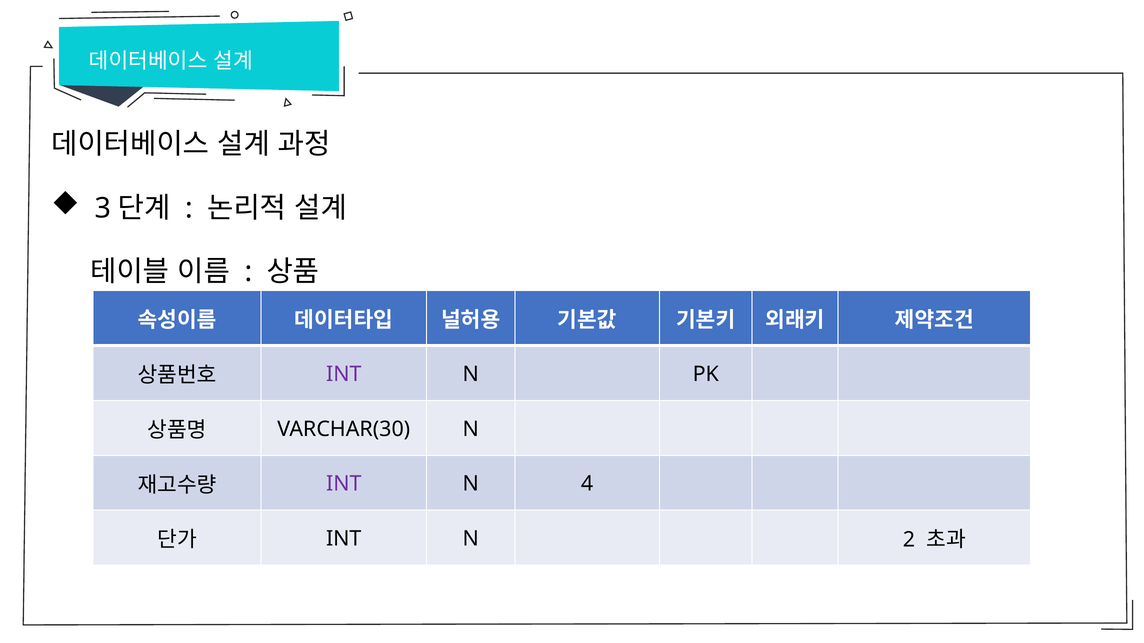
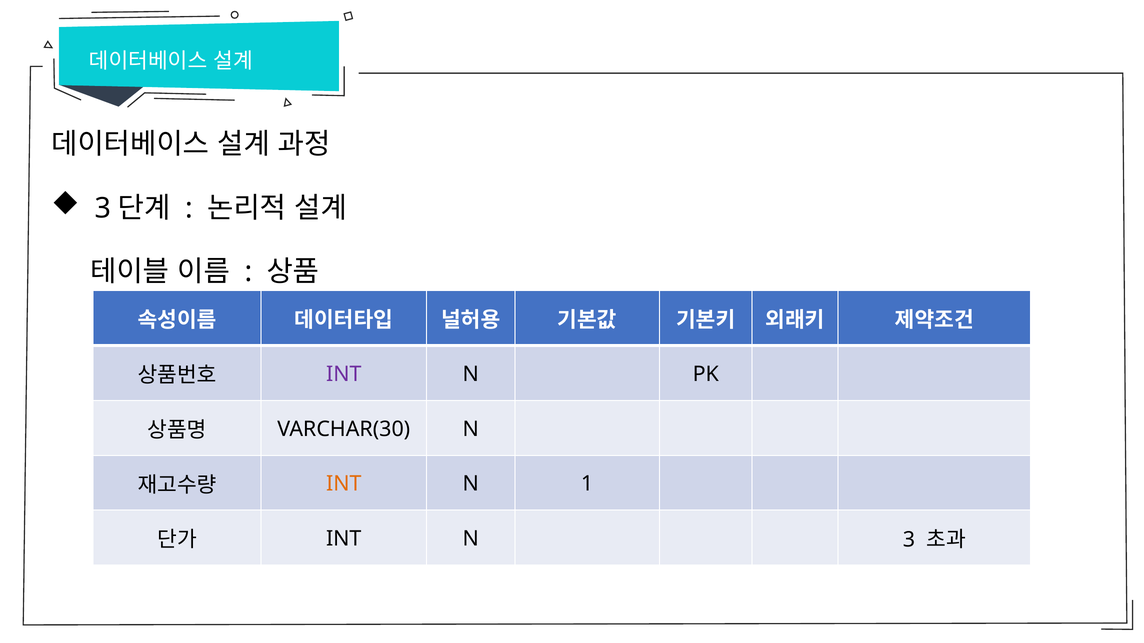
INT at (344, 484) colour: purple -> orange
4: 4 -> 1
N 2: 2 -> 3
